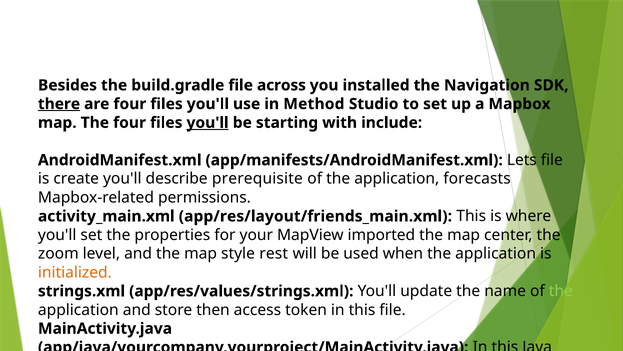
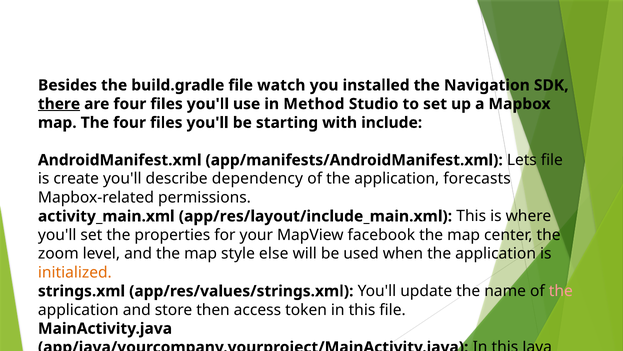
across: across -> watch
you'll at (208, 122) underline: present -> none
prerequisite: prerequisite -> dependency
app/res/layout/friends_main.xml: app/res/layout/friends_main.xml -> app/res/layout/include_main.xml
imported: imported -> facebook
rest: rest -> else
the at (561, 291) colour: light green -> pink
